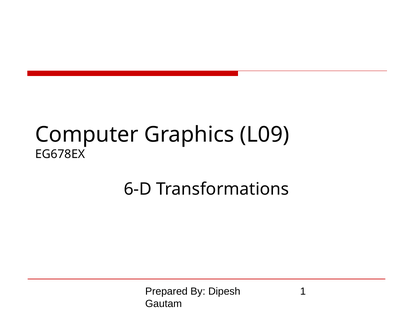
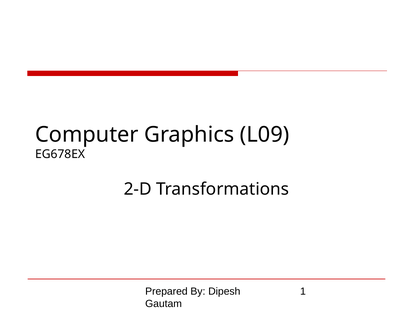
6-D: 6-D -> 2-D
